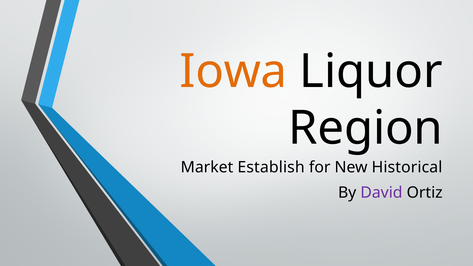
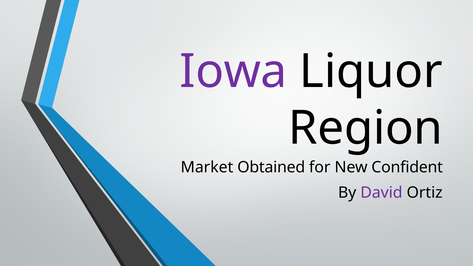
Iowa colour: orange -> purple
Establish: Establish -> Obtained
Historical: Historical -> Confident
